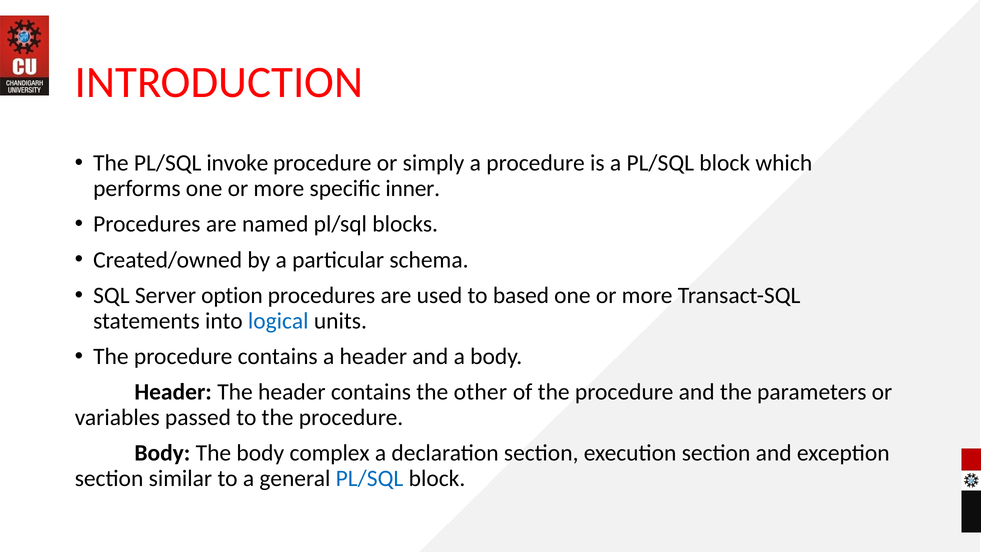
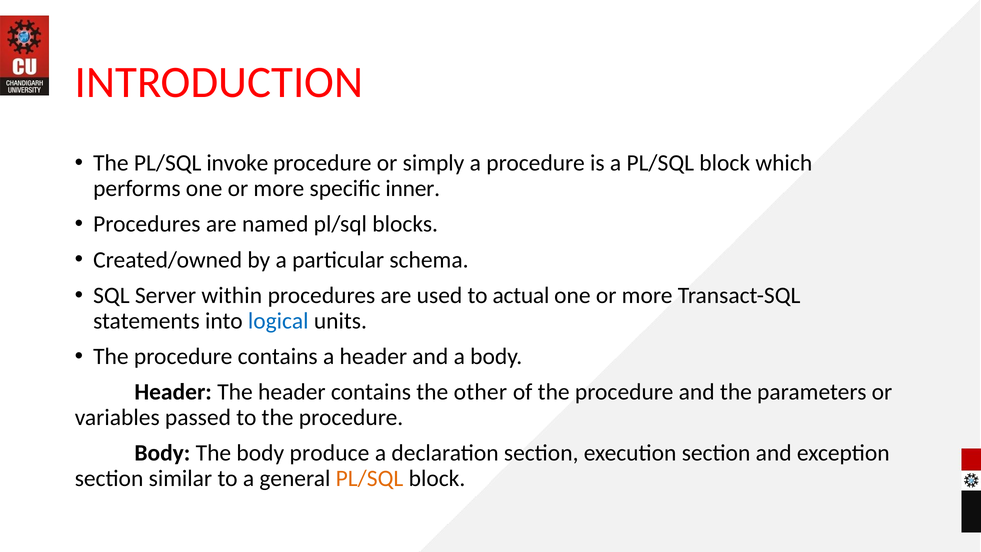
option: option -> within
based: based -> actual
complex: complex -> produce
PL/SQL at (370, 478) colour: blue -> orange
